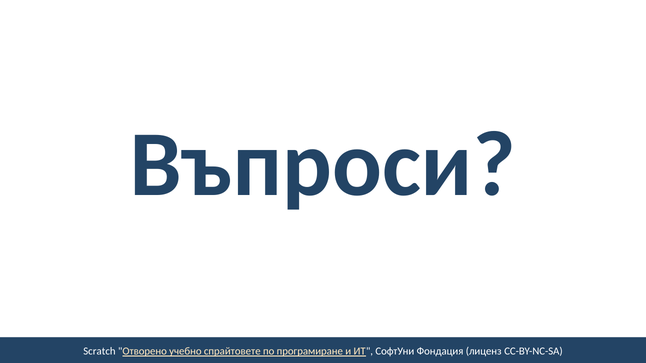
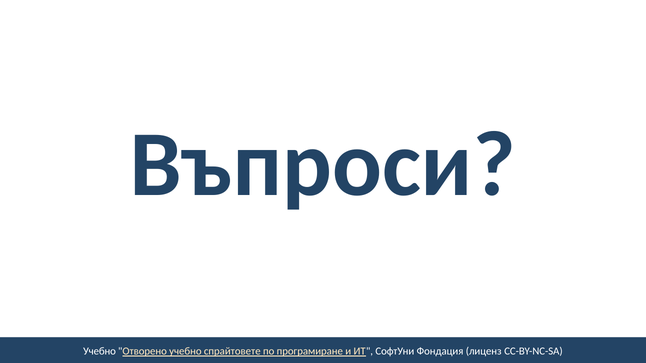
Scratch at (99, 352): Scratch -> Учебно
